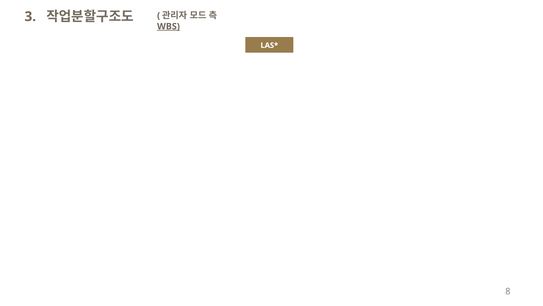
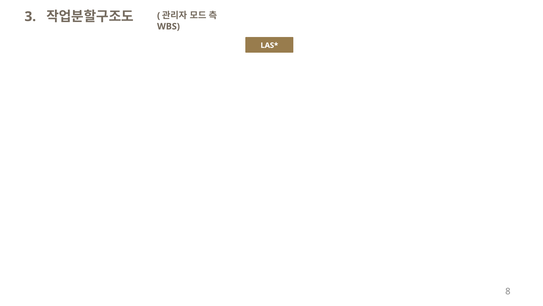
WBS underline: present -> none
